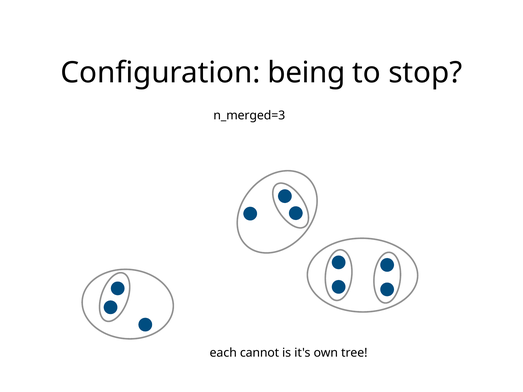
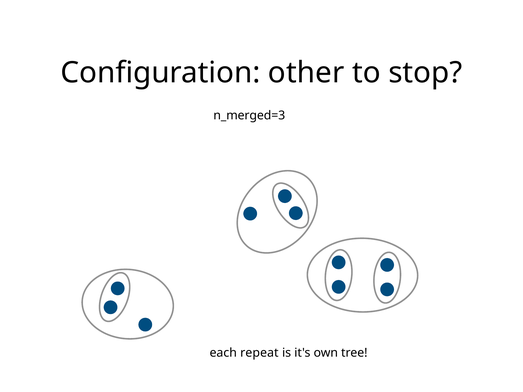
being: being -> other
cannot: cannot -> repeat
